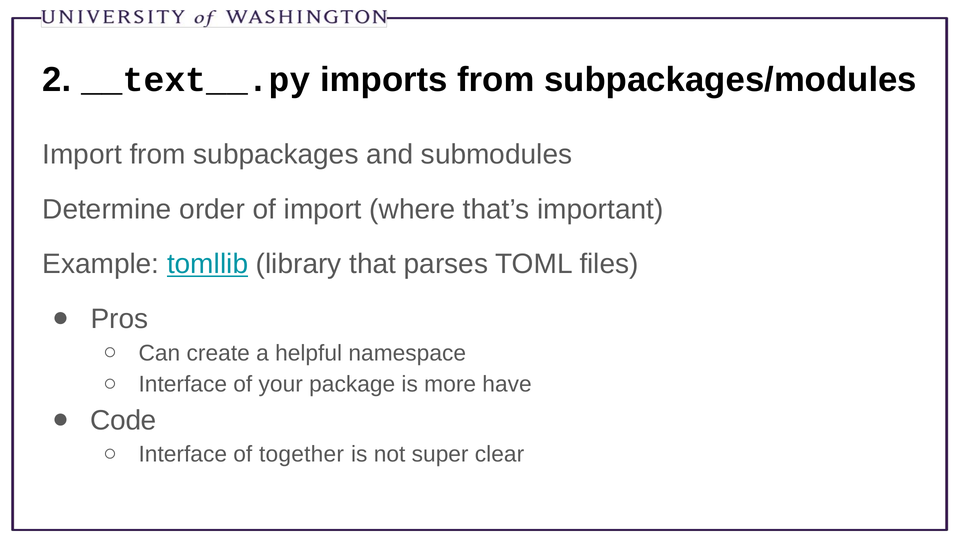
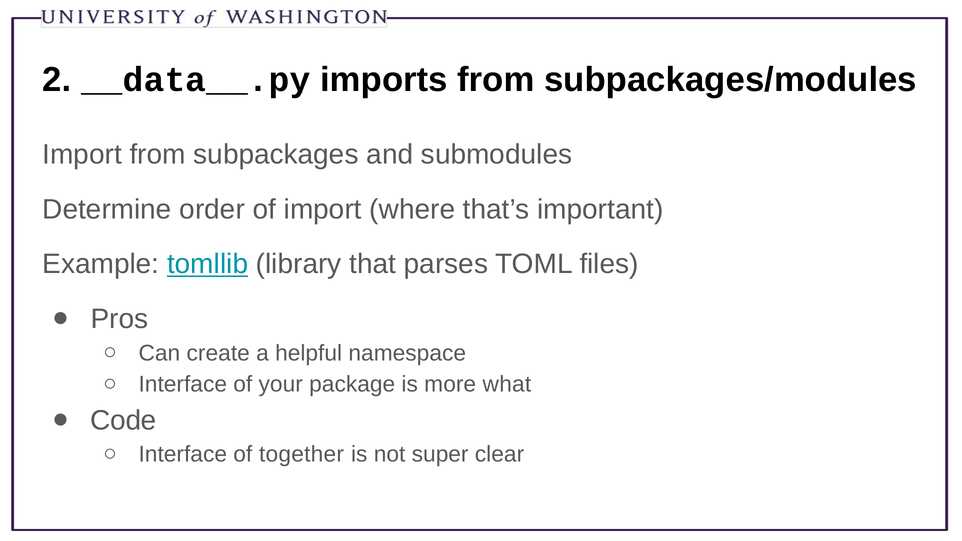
__text__.py: __text__.py -> __data__.py
have: have -> what
